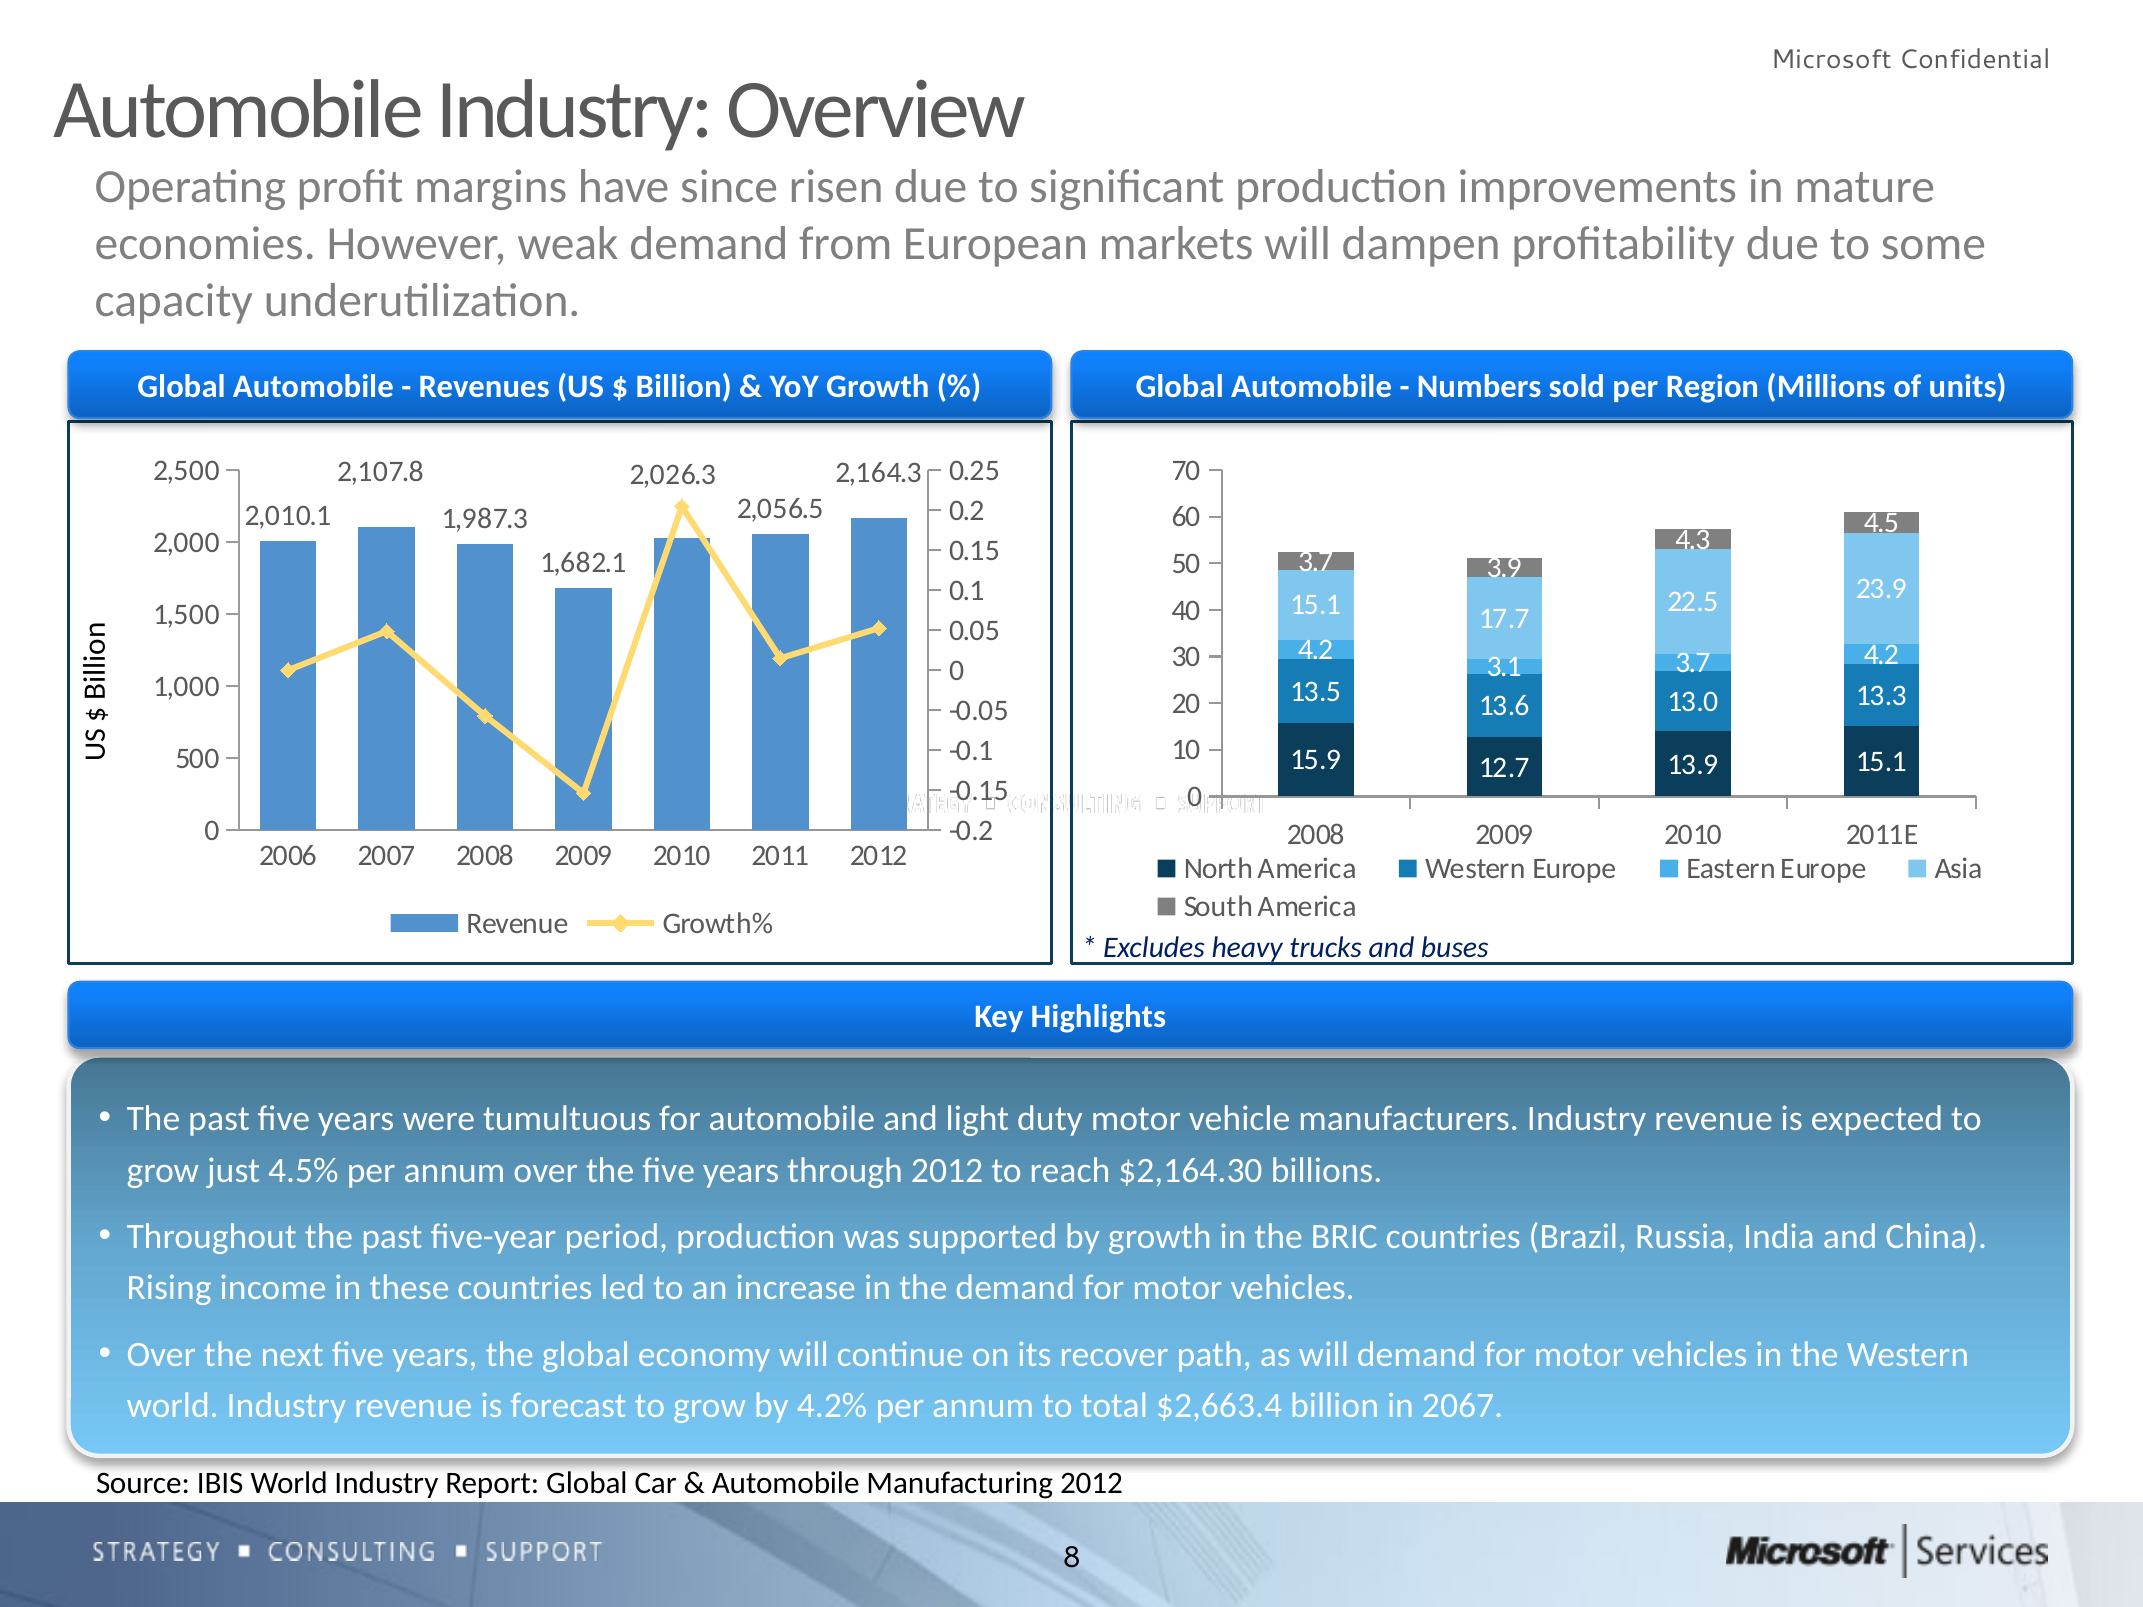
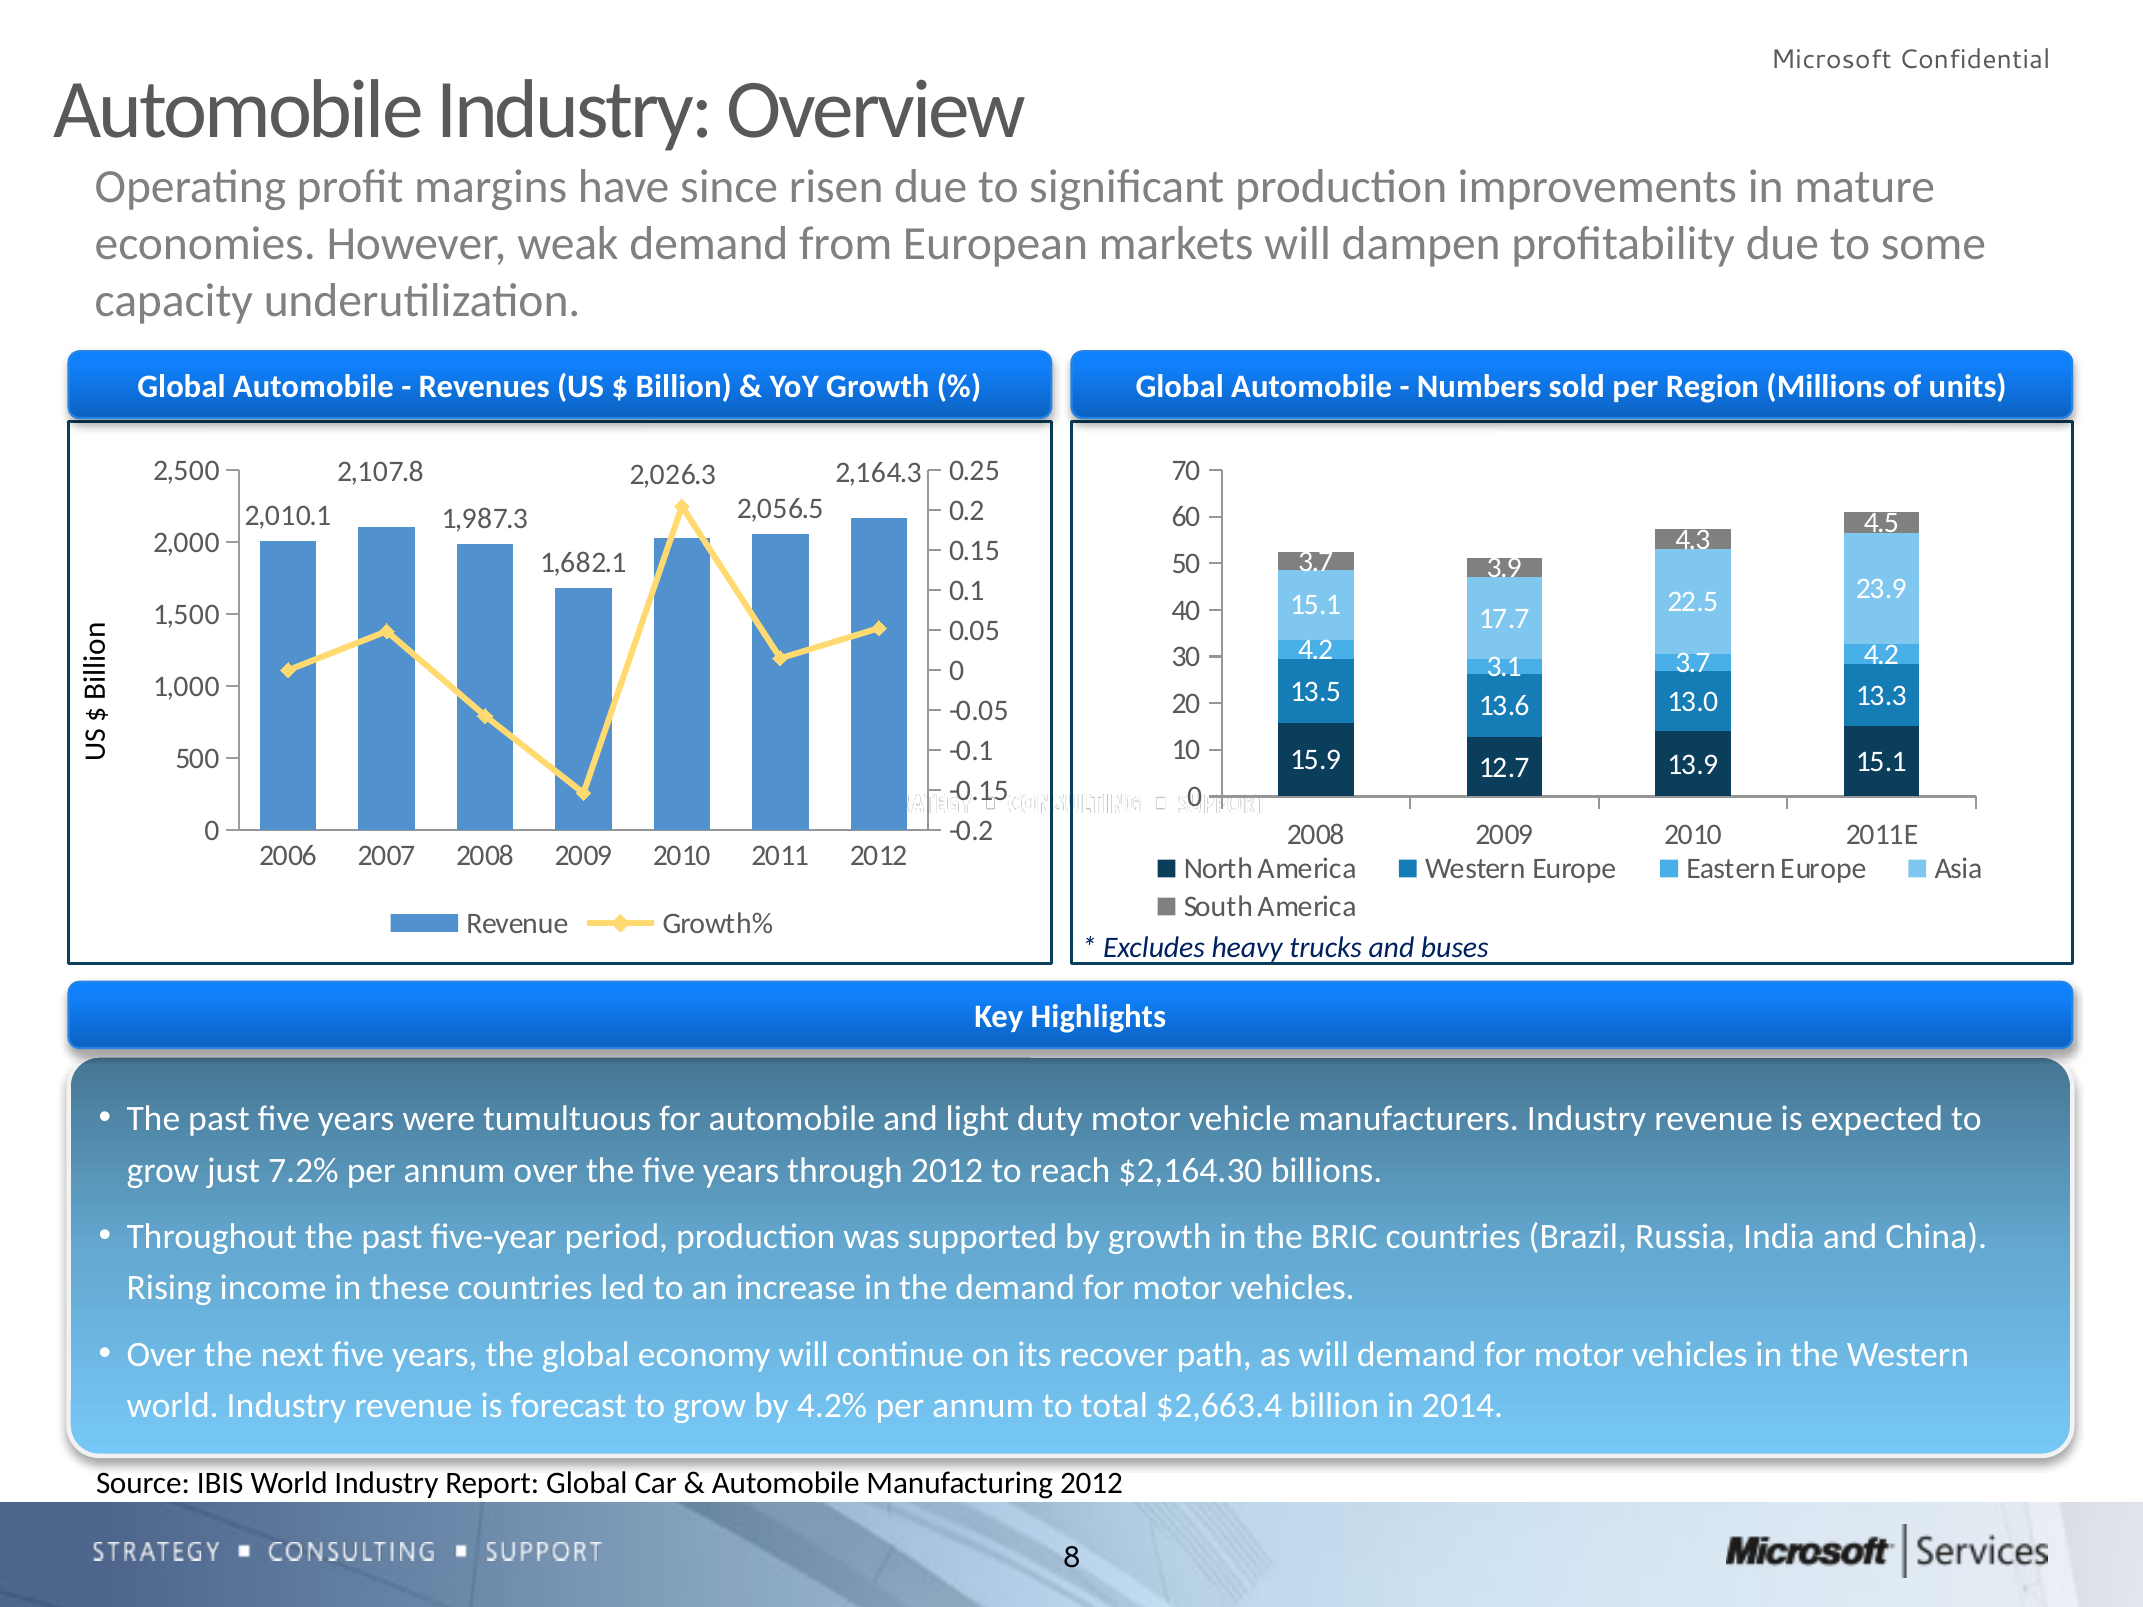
4.5%: 4.5% -> 7.2%
2067: 2067 -> 2014
